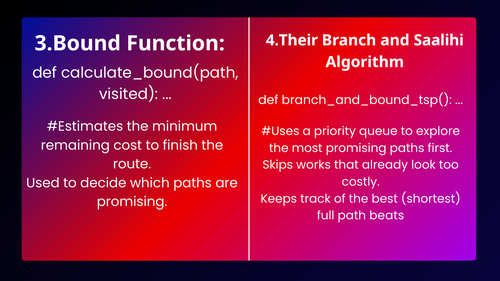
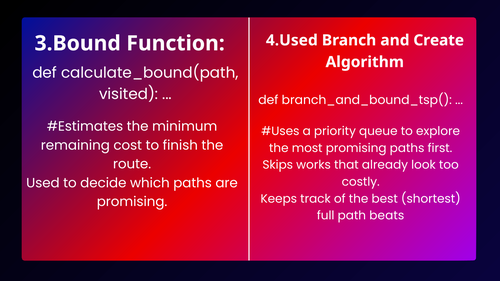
4.Their: 4.Their -> 4.Used
Saalihi: Saalihi -> Create
